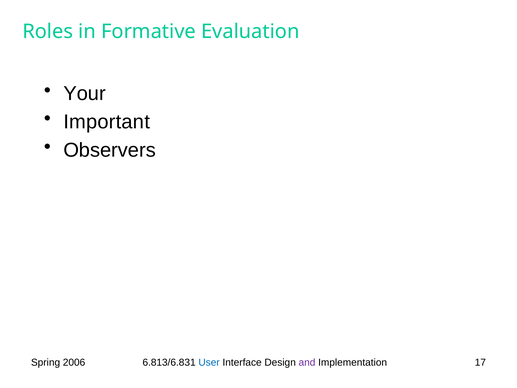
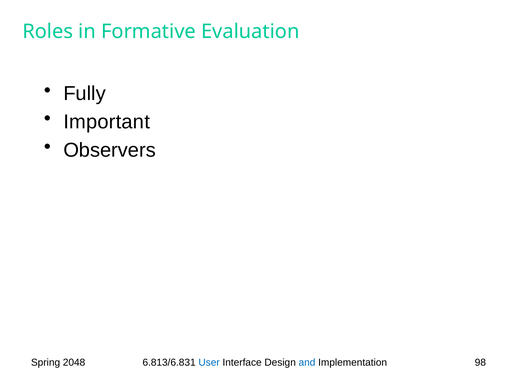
Your: Your -> Fully
2006: 2006 -> 2048
and colour: purple -> blue
17: 17 -> 98
